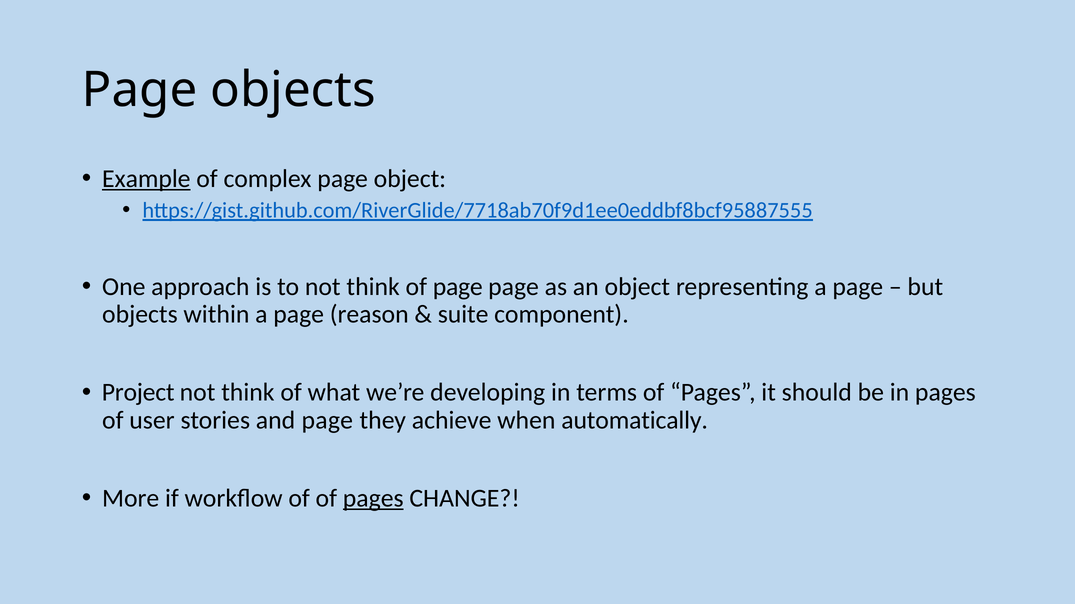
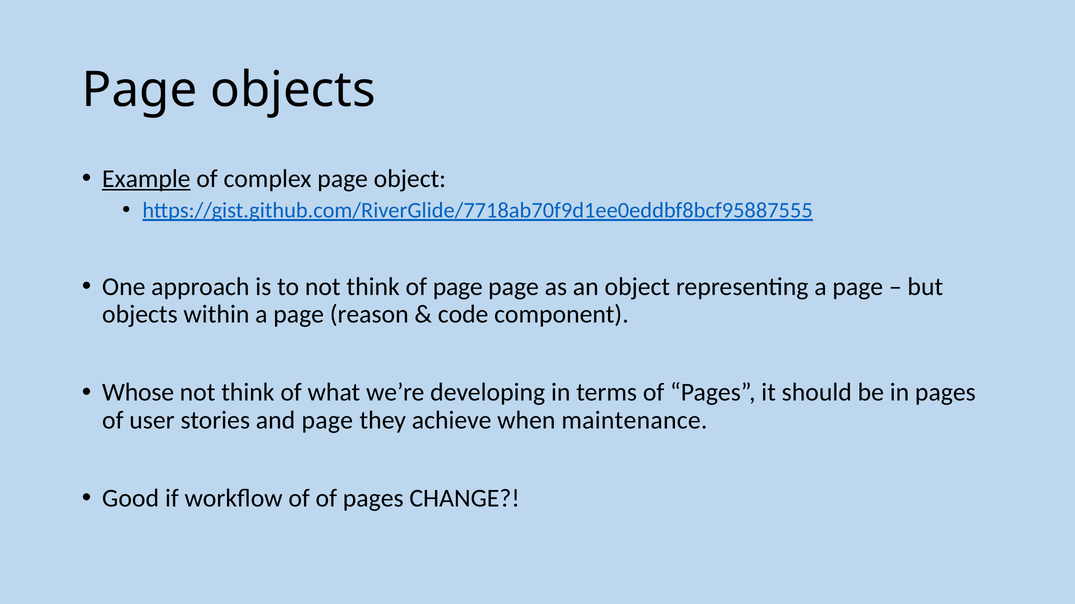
suite: suite -> code
Project: Project -> Whose
automatically: automatically -> maintenance
More: More -> Good
pages at (373, 499) underline: present -> none
